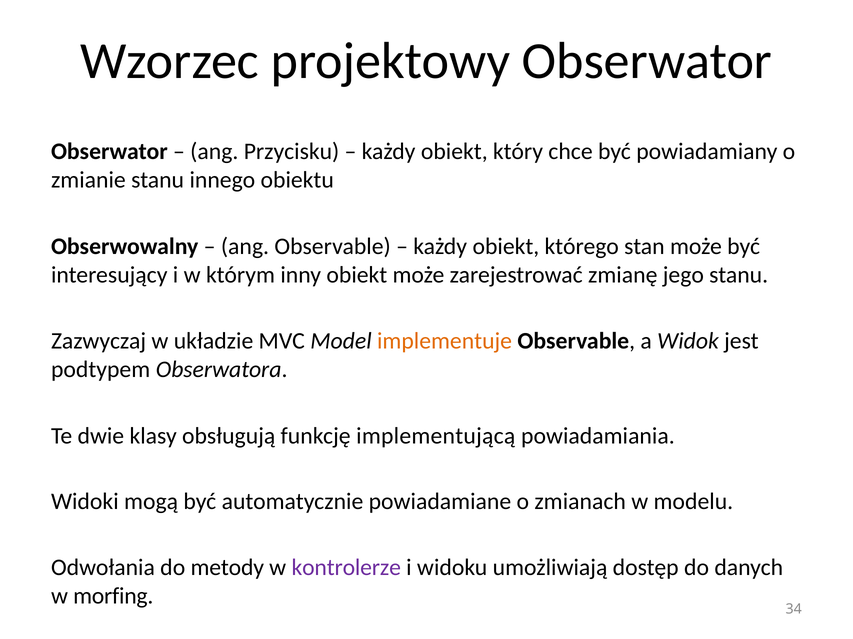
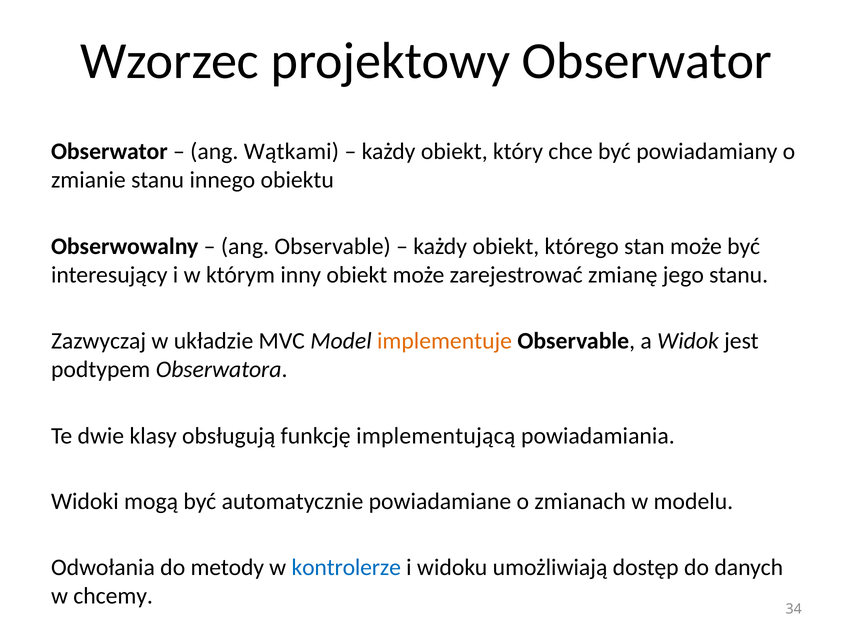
Przycisku: Przycisku -> Wątkami
kontrolerze colour: purple -> blue
morfing: morfing -> chcemy
